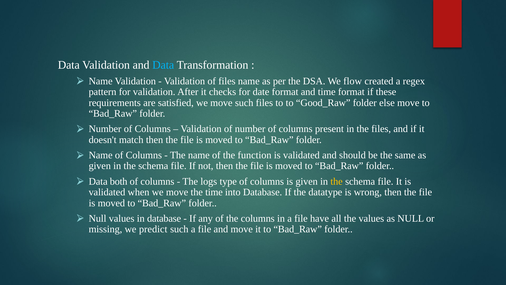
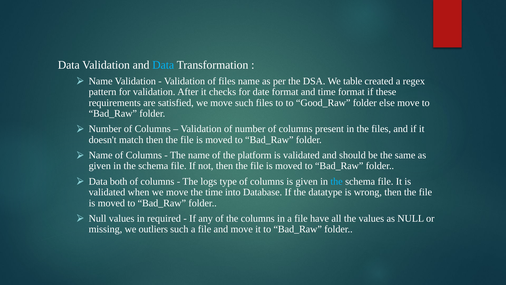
flow: flow -> table
function: function -> platform
the at (337, 181) colour: yellow -> light blue
in database: database -> required
predict: predict -> outliers
